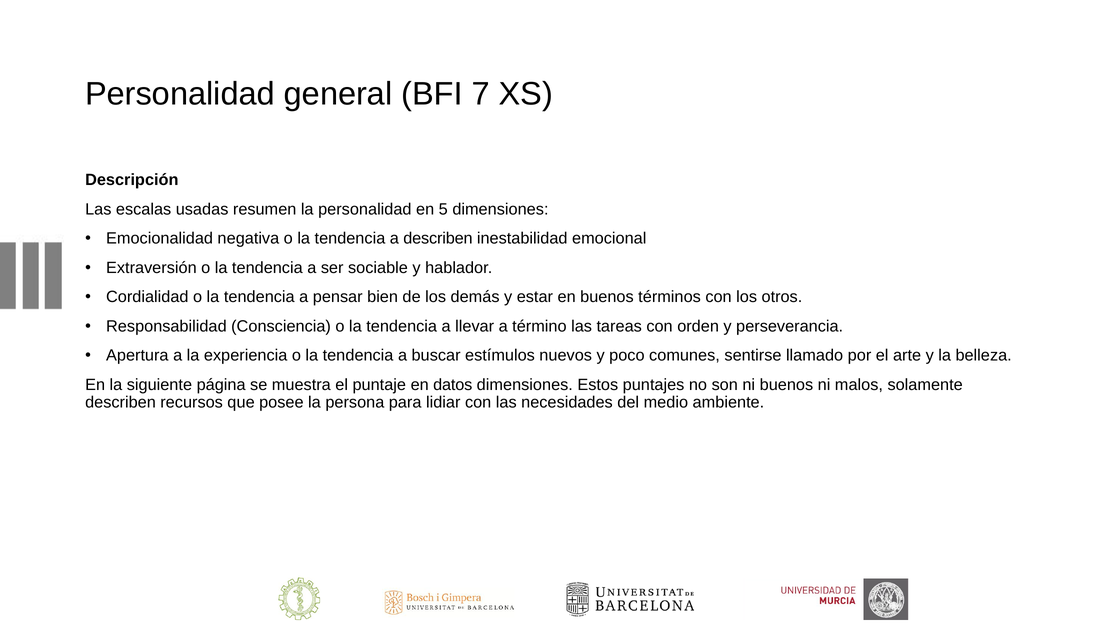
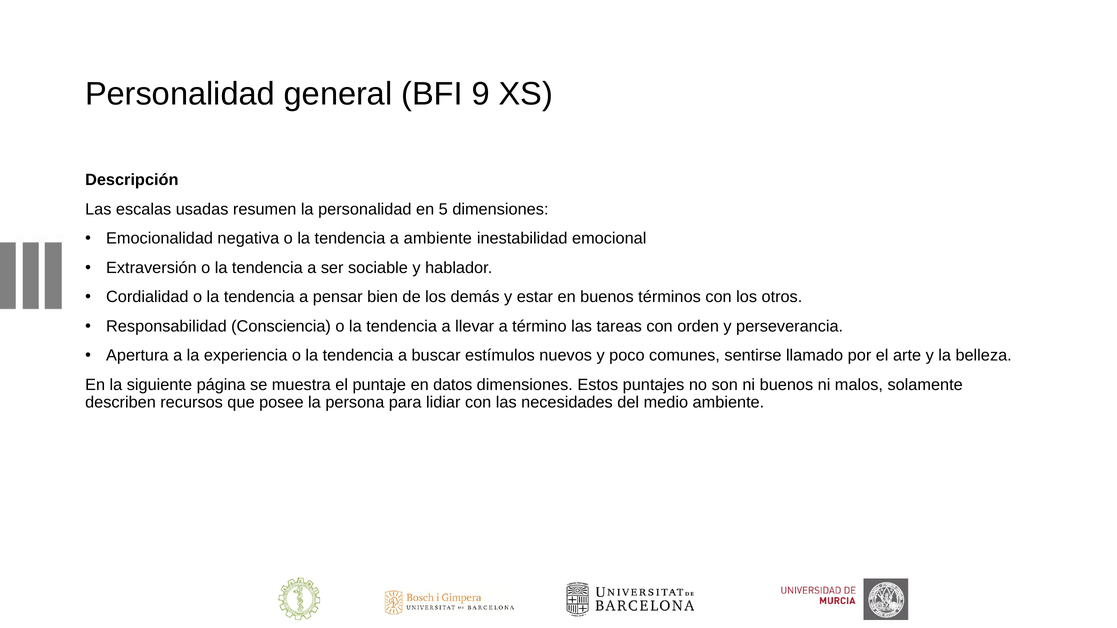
7: 7 -> 9
a describen: describen -> ambiente
